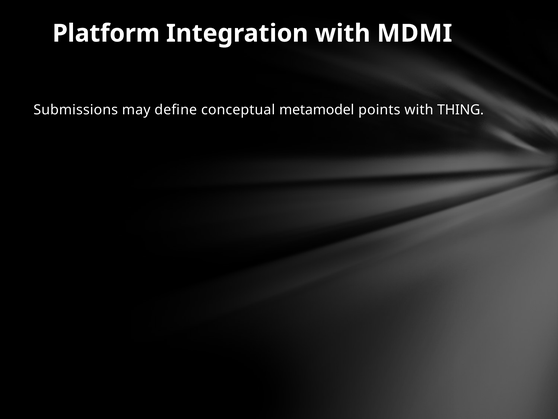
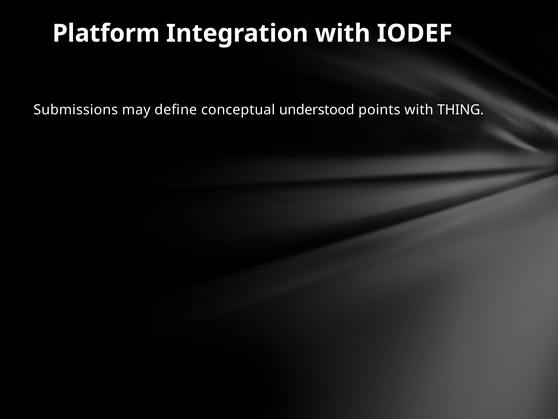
MDMI: MDMI -> IODEF
metamodel: metamodel -> understood
